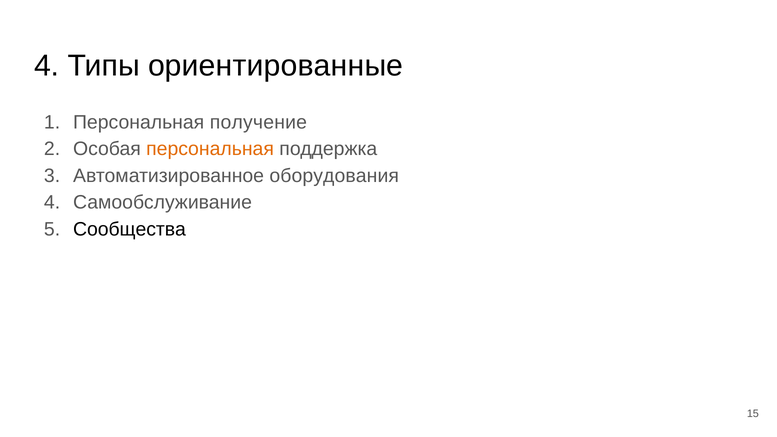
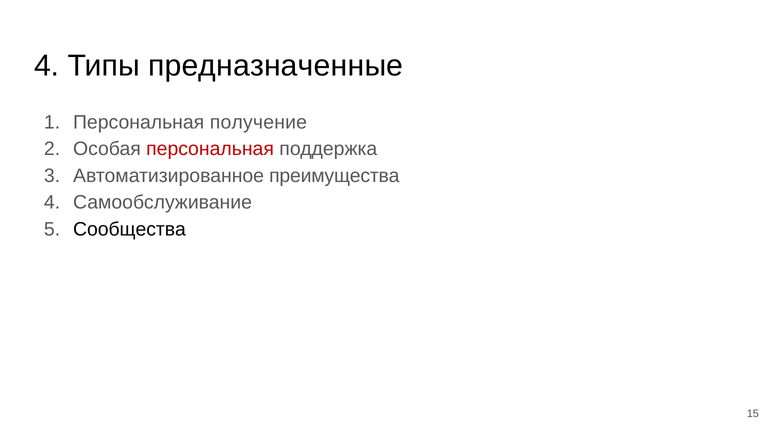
ориентированные: ориентированные -> предназначенные
персональная at (210, 149) colour: orange -> red
оборудования: оборудования -> преимущества
